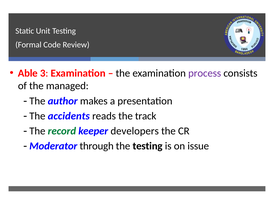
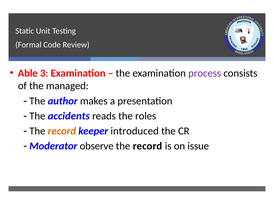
track: track -> roles
record at (62, 131) colour: green -> orange
developers: developers -> introduced
through: through -> observe
testing at (148, 146): testing -> record
